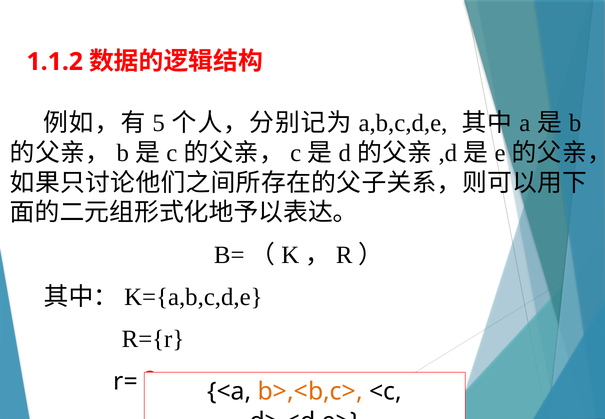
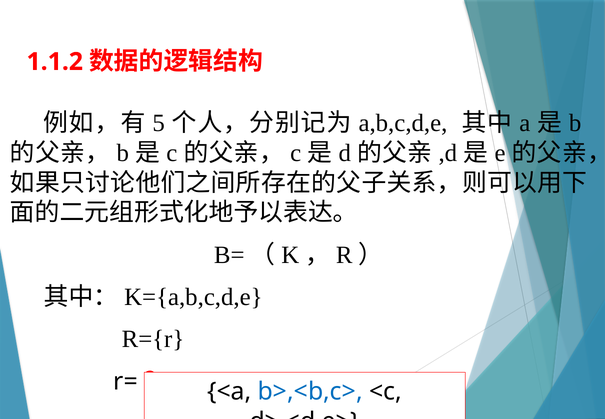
b>,<b,c> colour: orange -> blue
